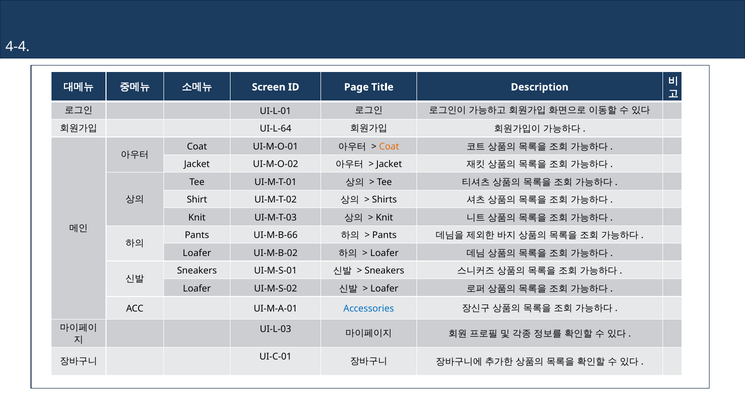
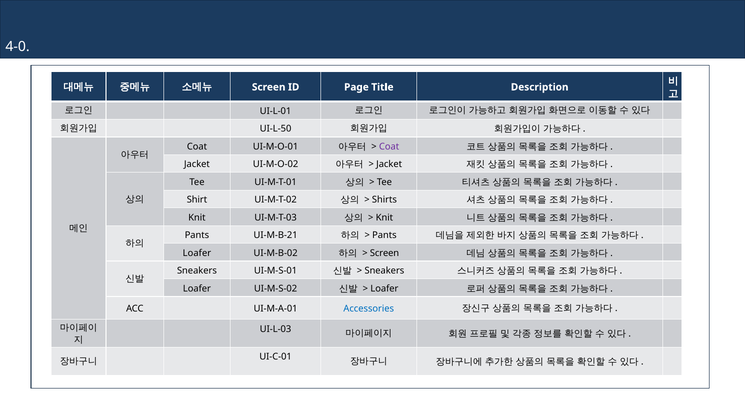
4-4: 4-4 -> 4-0
UI-L-64: UI-L-64 -> UI-L-50
Coat at (389, 147) colour: orange -> purple
UI-M-B-66: UI-M-B-66 -> UI-M-B-21
Loafer at (384, 253): Loafer -> Screen
